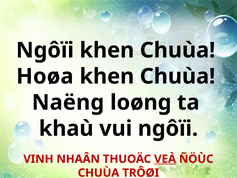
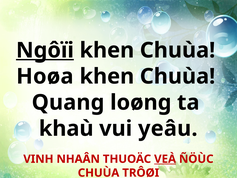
Ngôïi at (45, 50) underline: none -> present
Naëng: Naëng -> Quang
vui ngôïi: ngôïi -> yeâu
